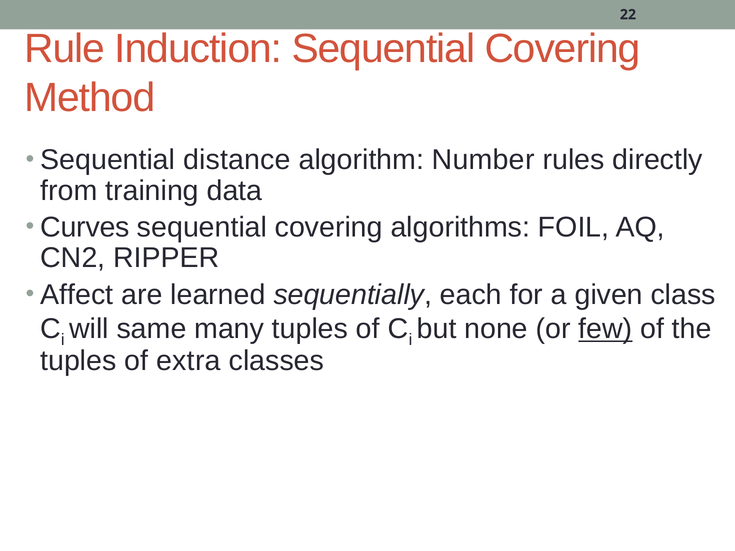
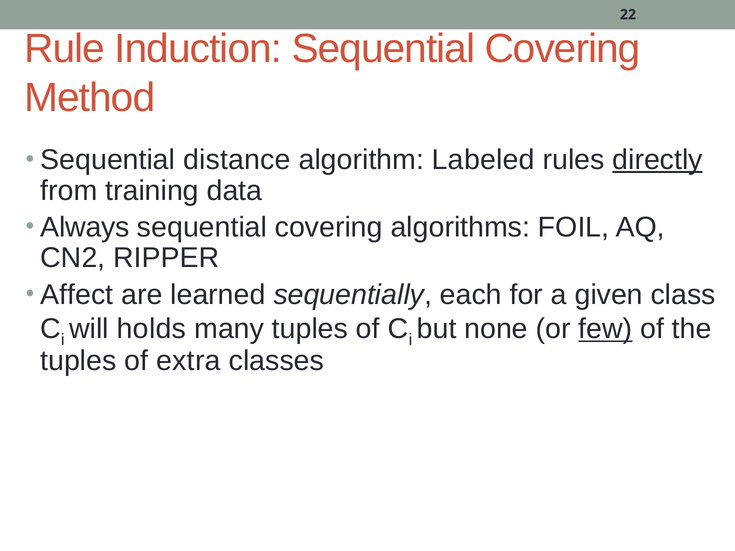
Number: Number -> Labeled
directly underline: none -> present
Curves: Curves -> Always
same: same -> holds
